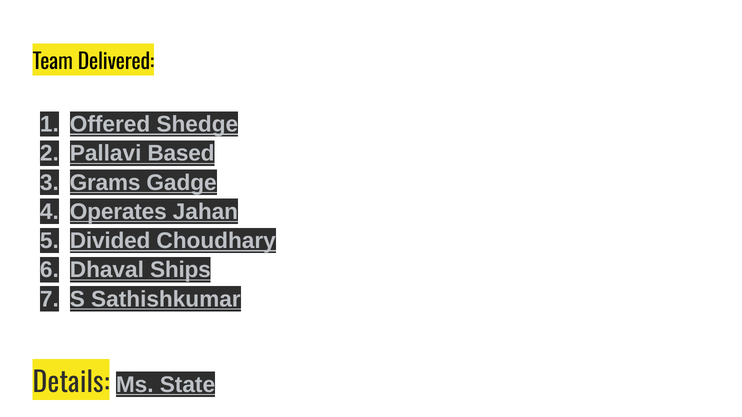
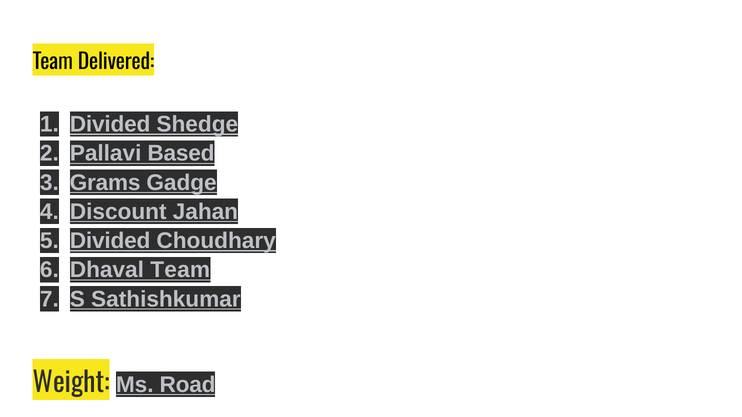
Offered at (110, 124): Offered -> Divided
Operates: Operates -> Discount
Dhaval Ships: Ships -> Team
Details: Details -> Weight
State: State -> Road
